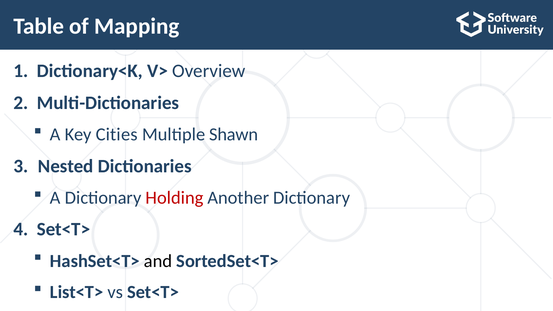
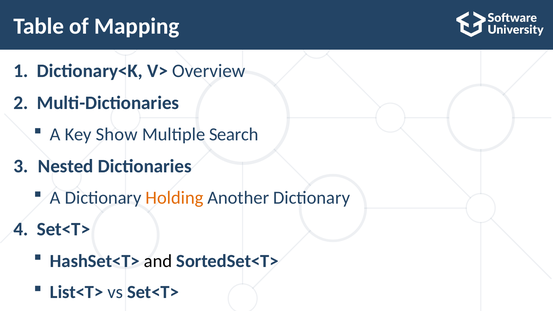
Cities: Cities -> Show
Shawn: Shawn -> Search
Holding colour: red -> orange
